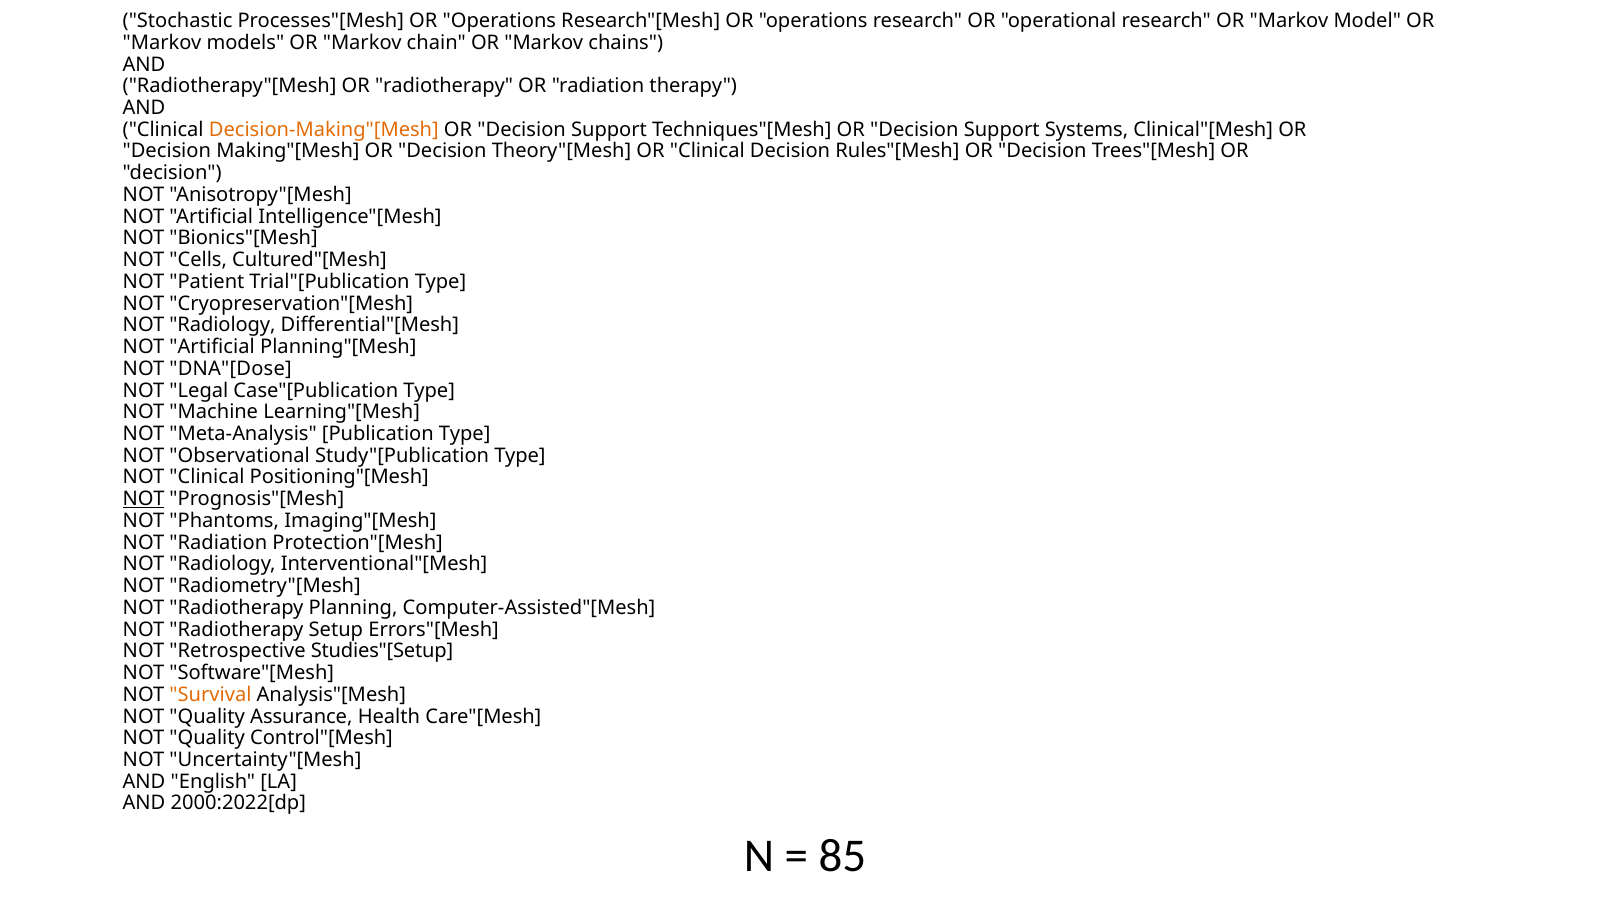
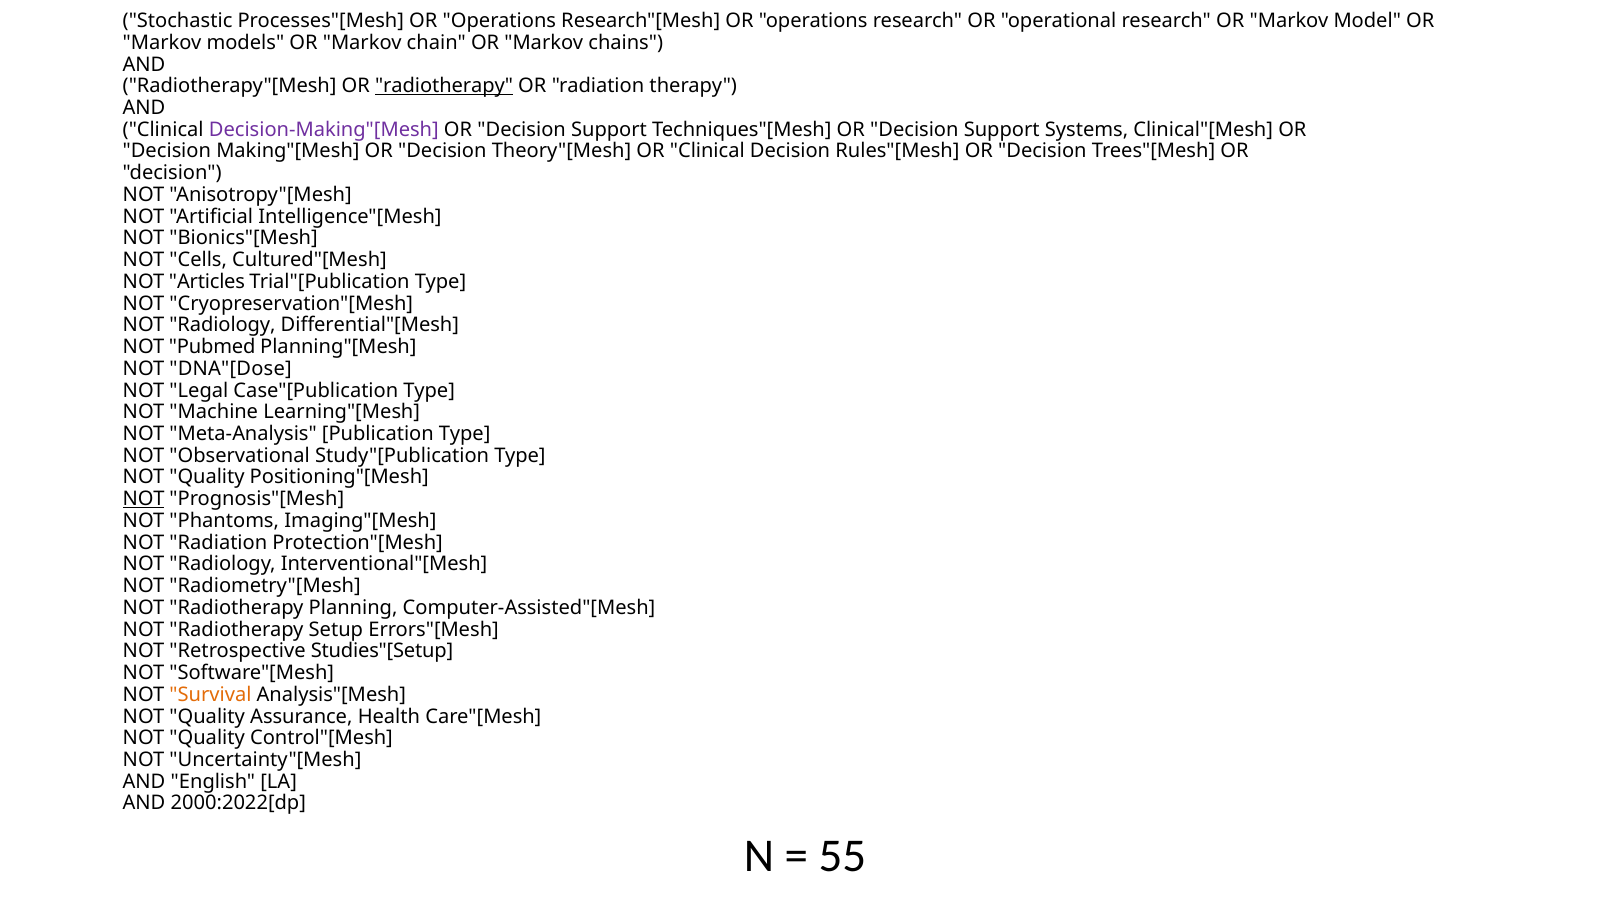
radiotherapy at (444, 86) underline: none -> present
Decision-Making"[Mesh colour: orange -> purple
Patient: Patient -> Articles
Artificial at (212, 347): Artificial -> Pubmed
Clinical at (207, 477): Clinical -> Quality
85: 85 -> 55
